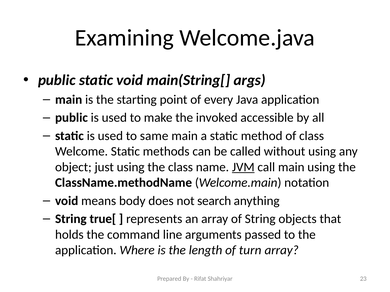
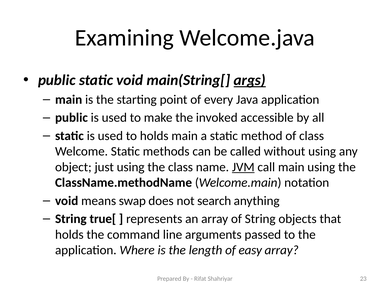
args underline: none -> present
to same: same -> holds
body: body -> swap
turn: turn -> easy
